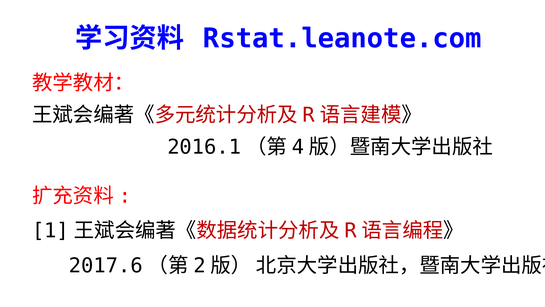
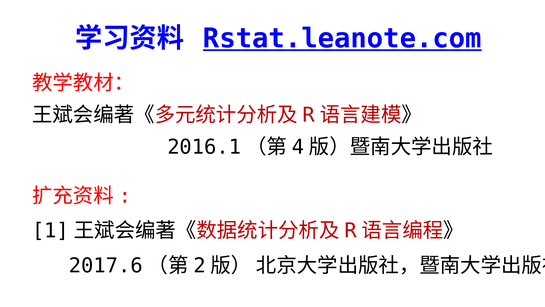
Rstat.leanote.com underline: none -> present
